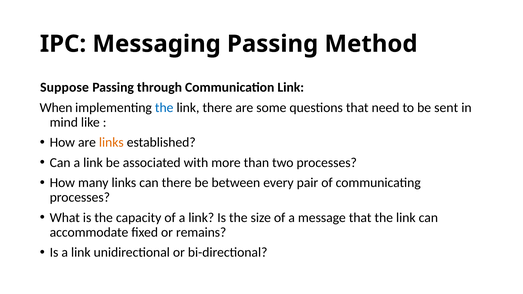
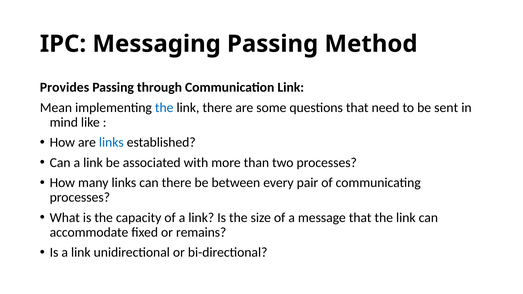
Suppose: Suppose -> Provides
When: When -> Mean
links at (111, 143) colour: orange -> blue
